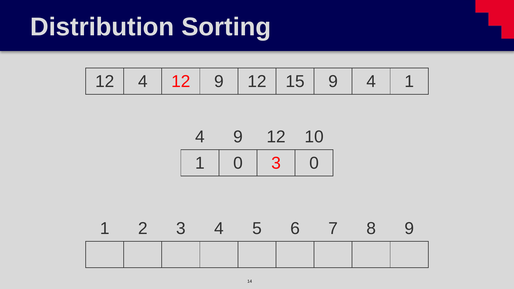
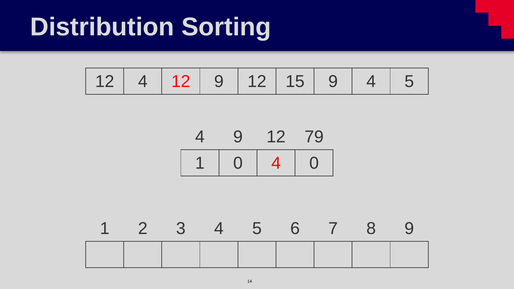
9 4 1: 1 -> 5
10: 10 -> 79
0 3: 3 -> 4
